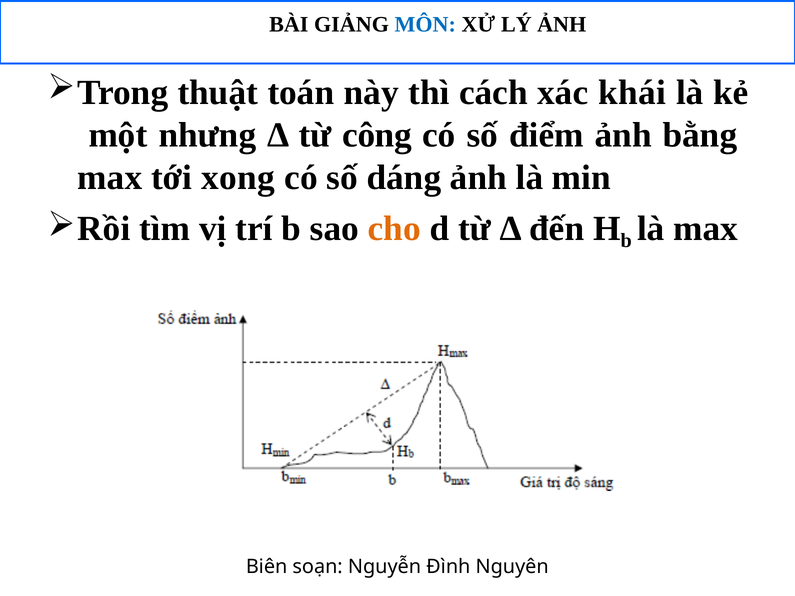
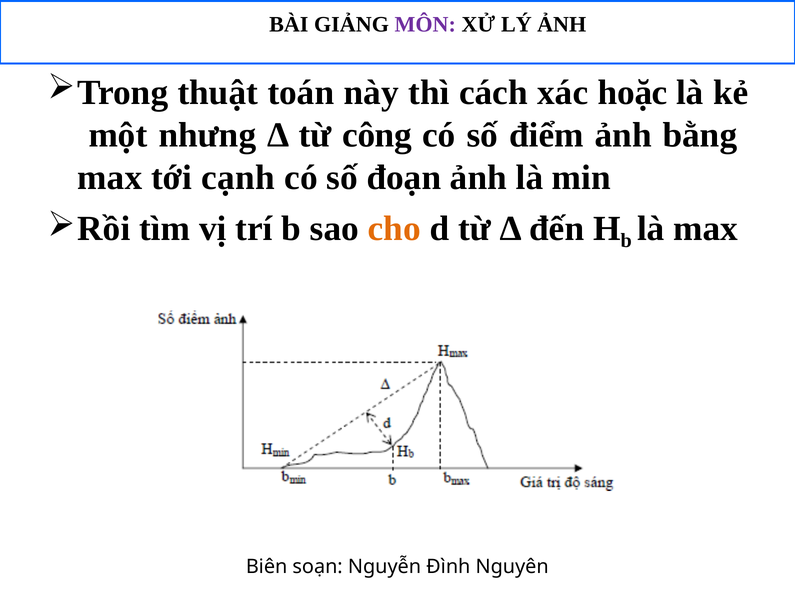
MÔN colour: blue -> purple
khái: khái -> hoặc
xong: xong -> cạnh
dáng: dáng -> đoạn
